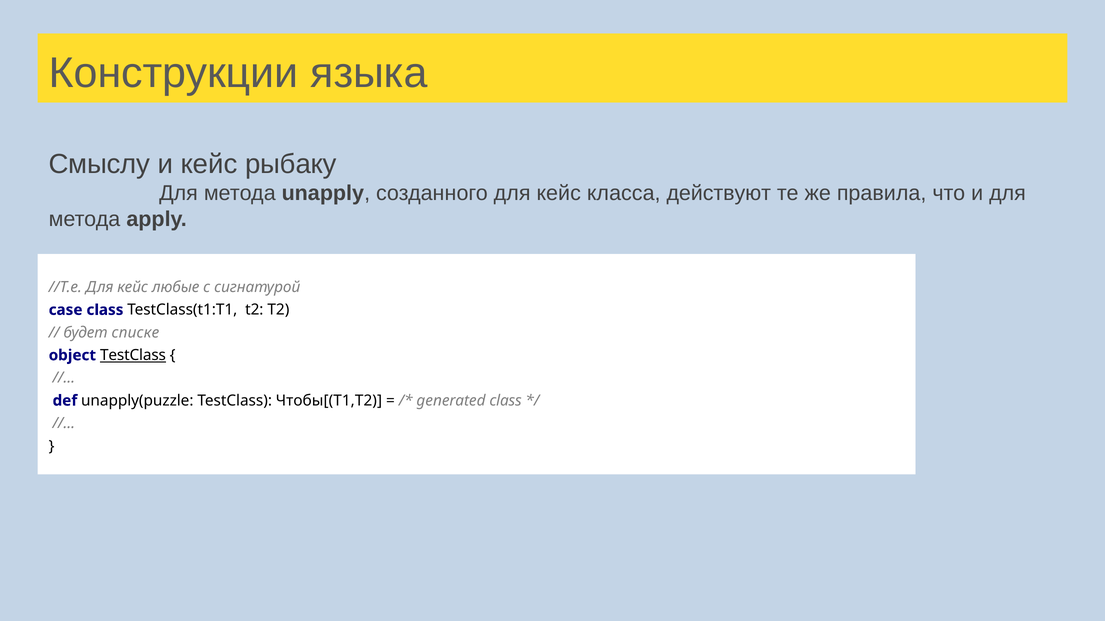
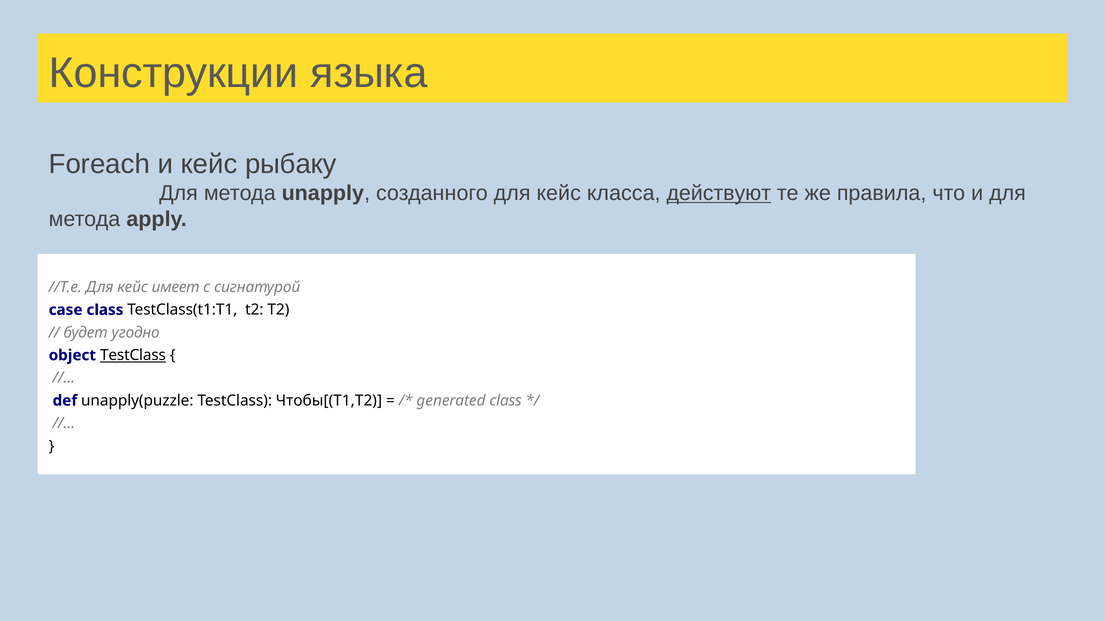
Смыслу: Смыслу -> Foreach
действуют underline: none -> present
любые: любые -> имеет
списке: списке -> угодно
